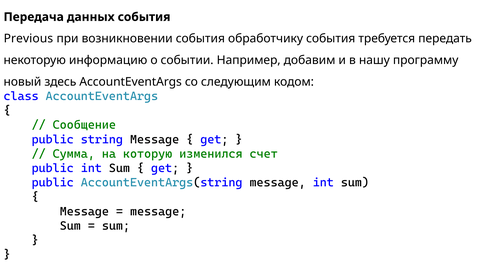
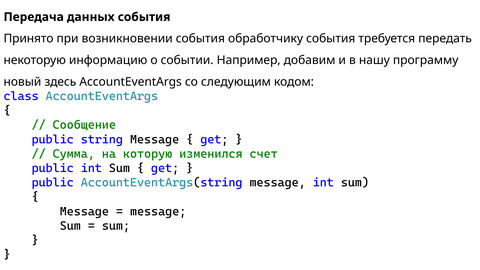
Previous: Previous -> Принято
